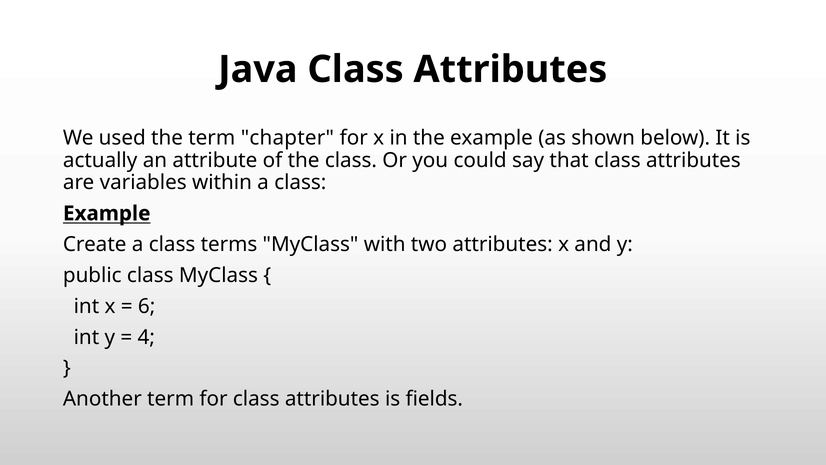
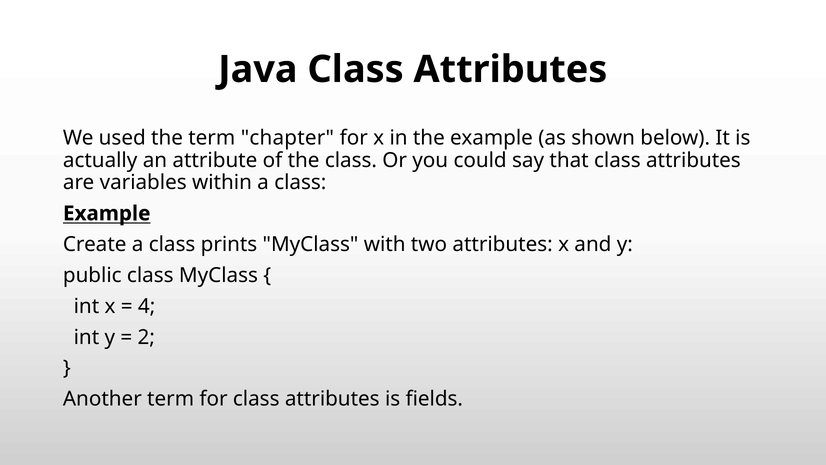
terms: terms -> prints
6: 6 -> 4
4: 4 -> 2
